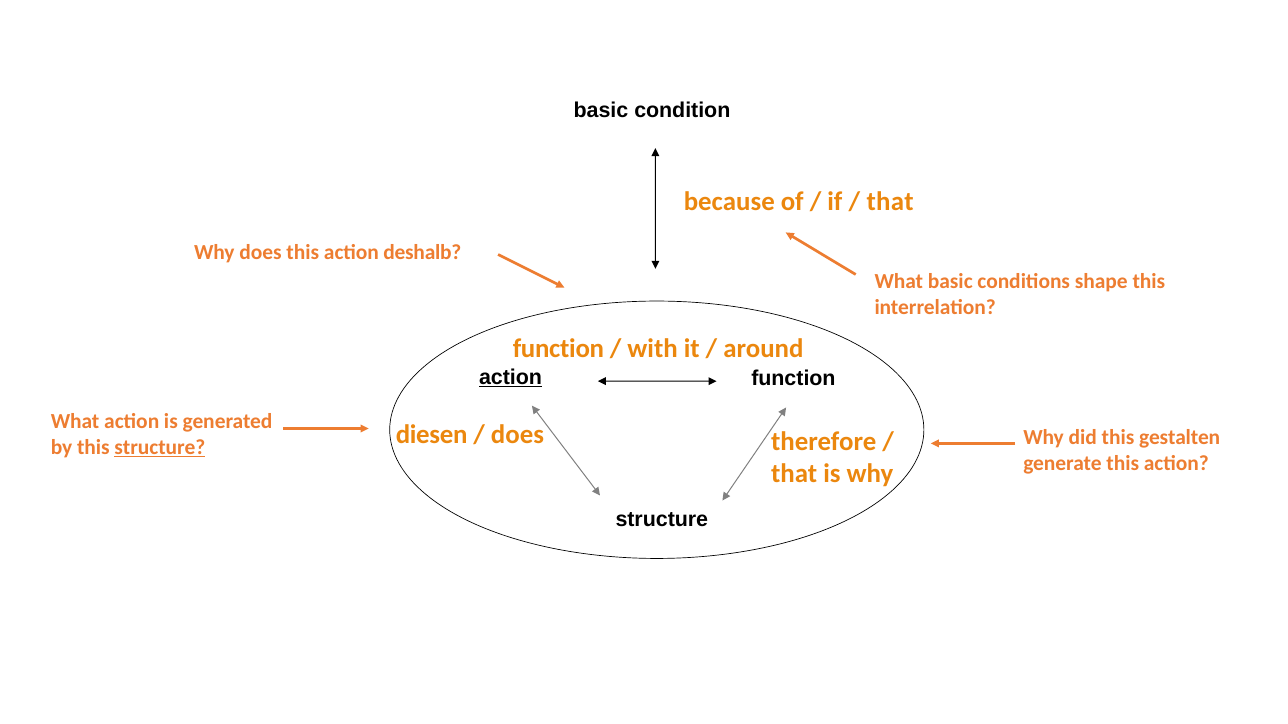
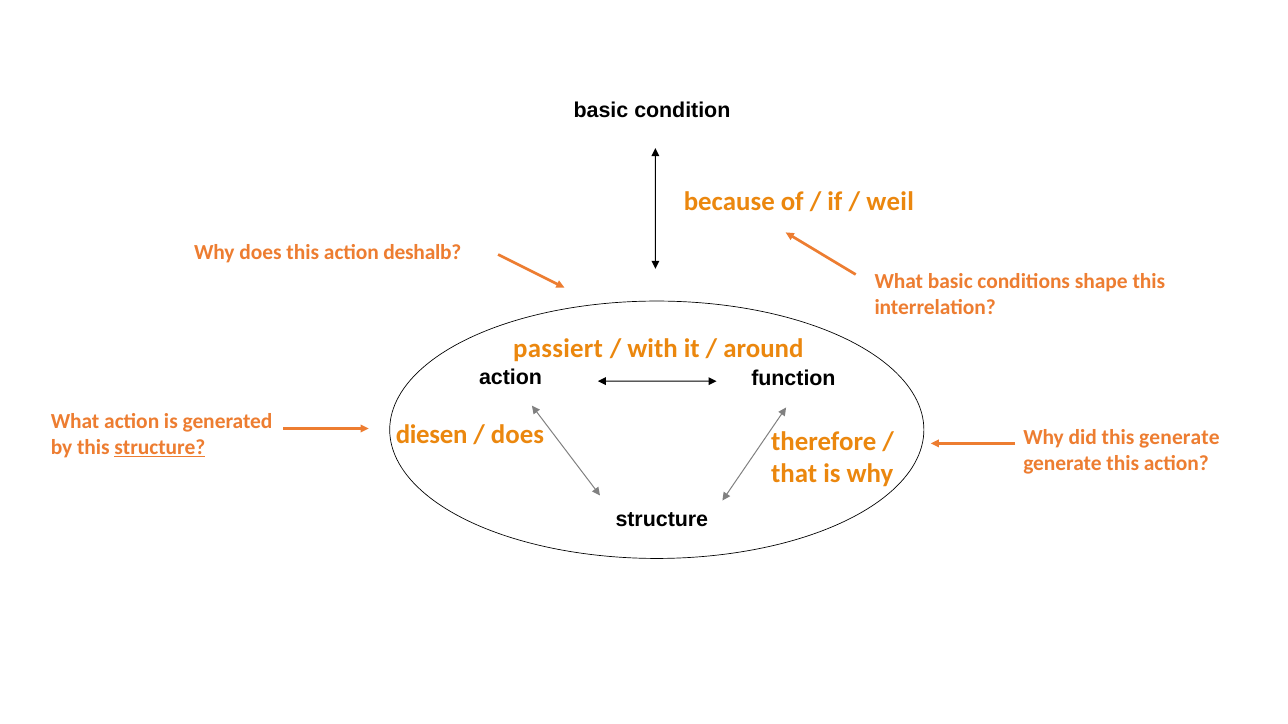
that at (890, 202): that -> weil
function at (558, 349): function -> passiert
action at (511, 378) underline: present -> none
this gestalten: gestalten -> generate
